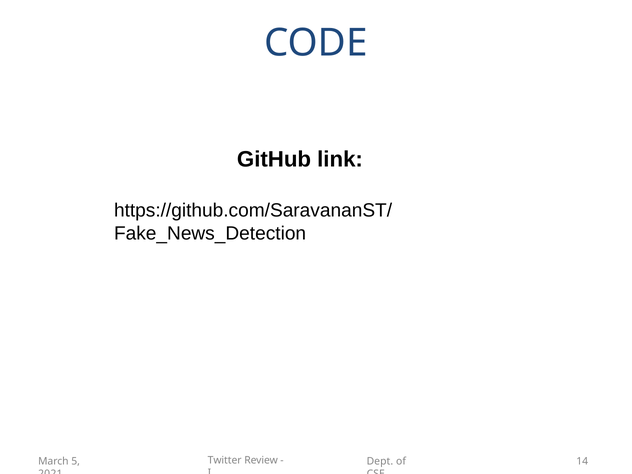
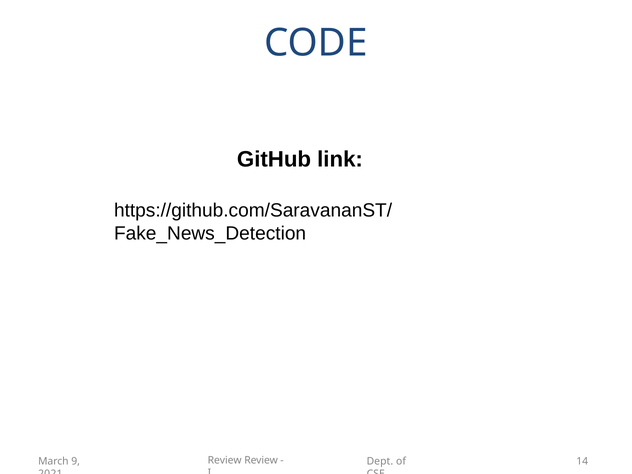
Twitter at (225, 460): Twitter -> Review
5: 5 -> 9
